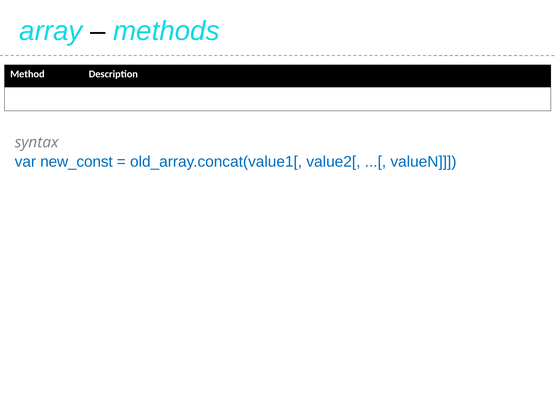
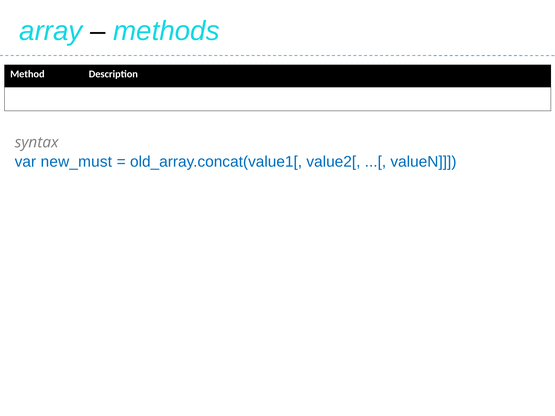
new_const: new_const -> new_must
